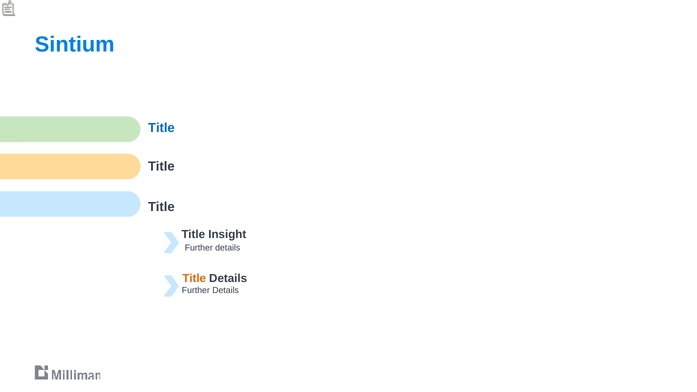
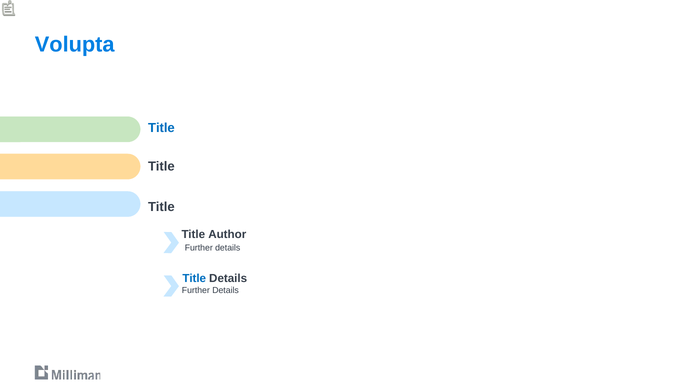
Sintium: Sintium -> Volupta
Insight: Insight -> Author
Title at (194, 279) colour: orange -> blue
